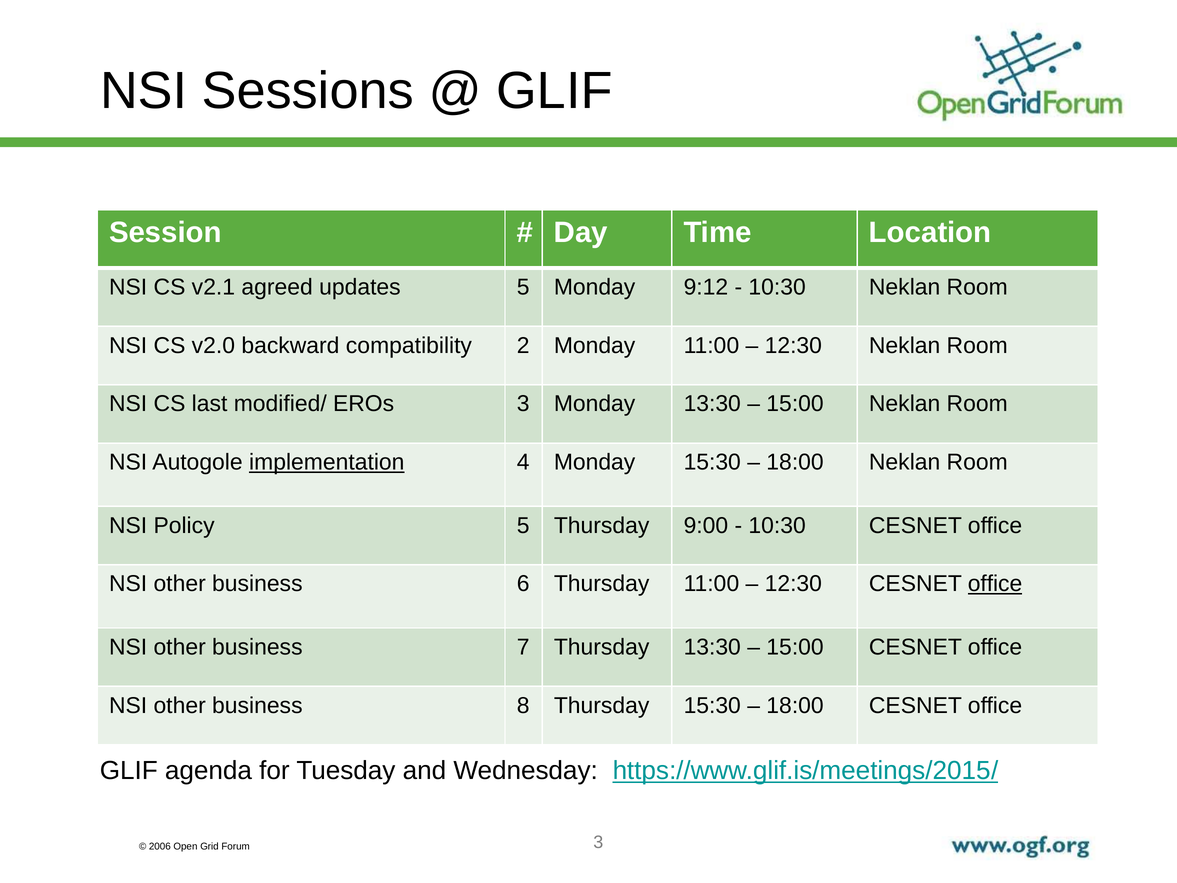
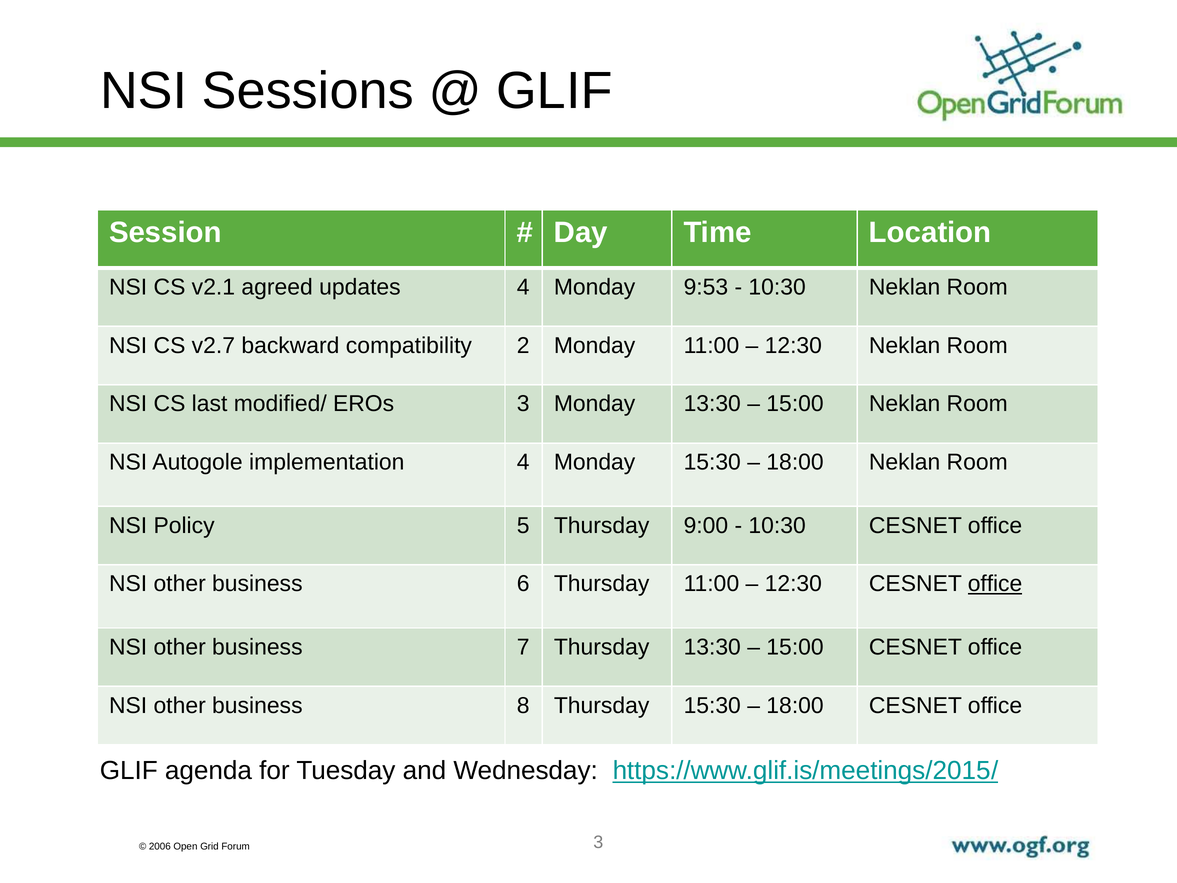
updates 5: 5 -> 4
9:12: 9:12 -> 9:53
v2.0: v2.0 -> v2.7
implementation underline: present -> none
